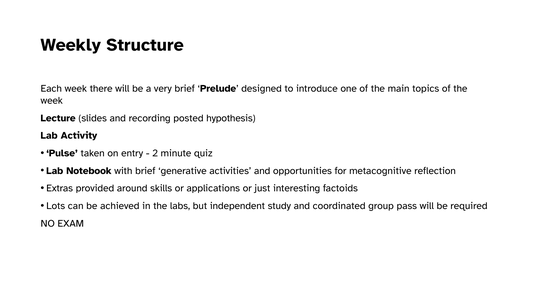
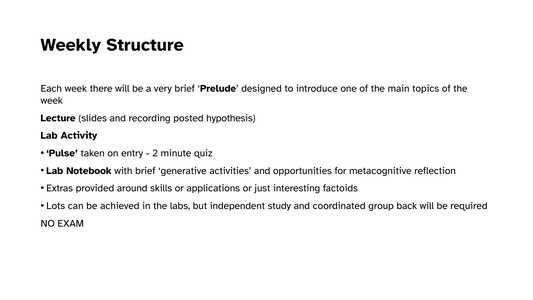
pass: pass -> back
